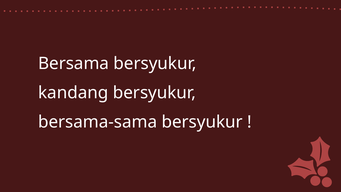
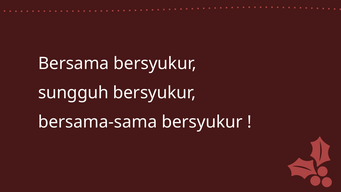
kandang: kandang -> sungguh
